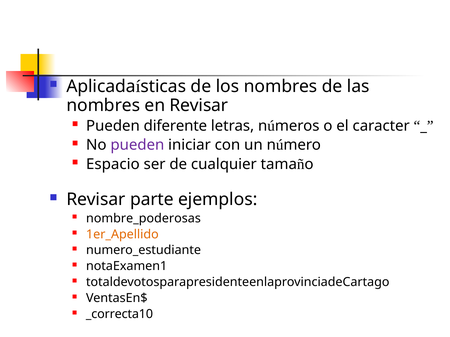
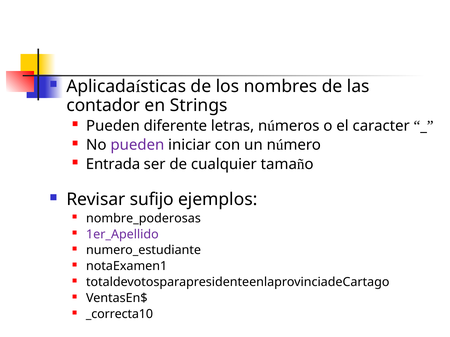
nombres at (103, 106): nombres -> contador
en Revisar: Revisar -> Strings
Espacio: Espacio -> Entrada
parte: parte -> sufijo
1er_Apellido colour: orange -> purple
